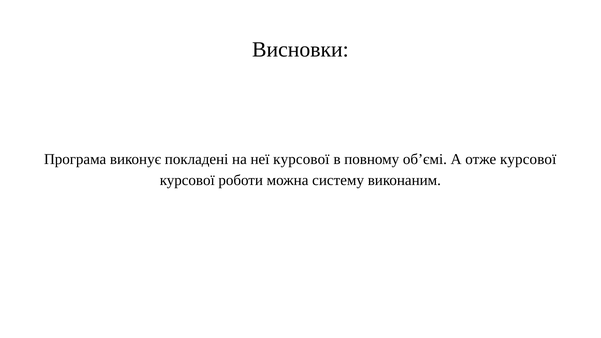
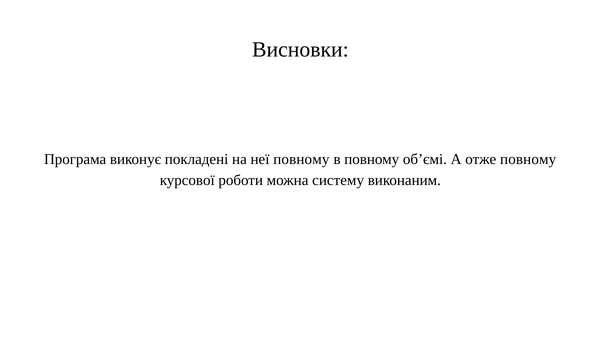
неї курсової: курсової -> повному
отже курсової: курсової -> повному
